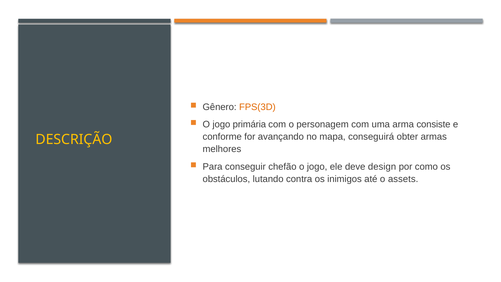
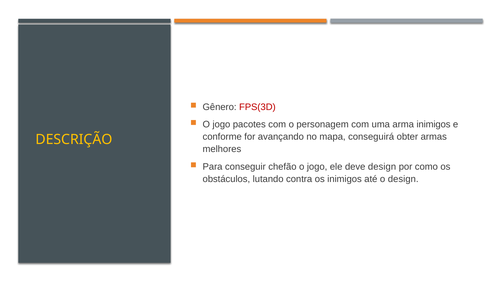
FPS(3D colour: orange -> red
primária: primária -> pacotes
arma consiste: consiste -> inimigos
o assets: assets -> design
